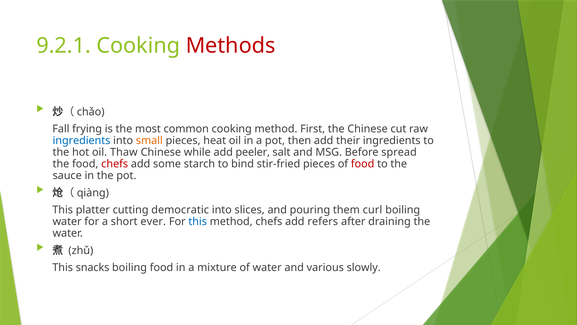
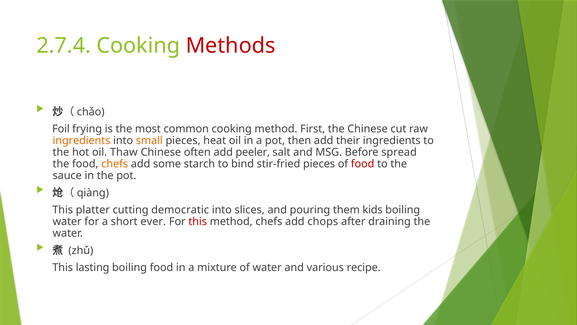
9.2.1: 9.2.1 -> 2.7.4
Fall: Fall -> Foil
ingredients at (81, 140) colour: blue -> orange
while: while -> often
chefs at (115, 164) colour: red -> orange
curl: curl -> kids
this at (198, 221) colour: blue -> red
refers: refers -> chops
snacks: snacks -> lasting
slowly: slowly -> recipe
